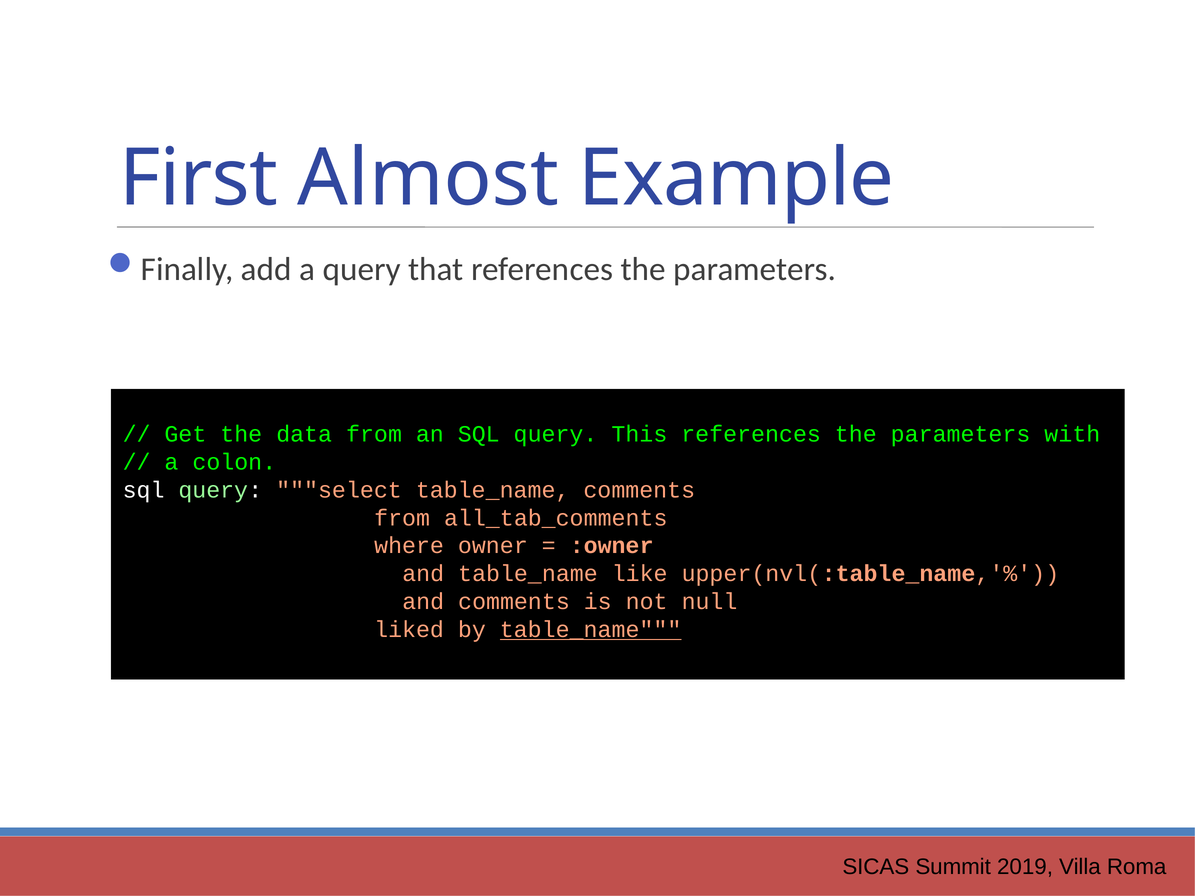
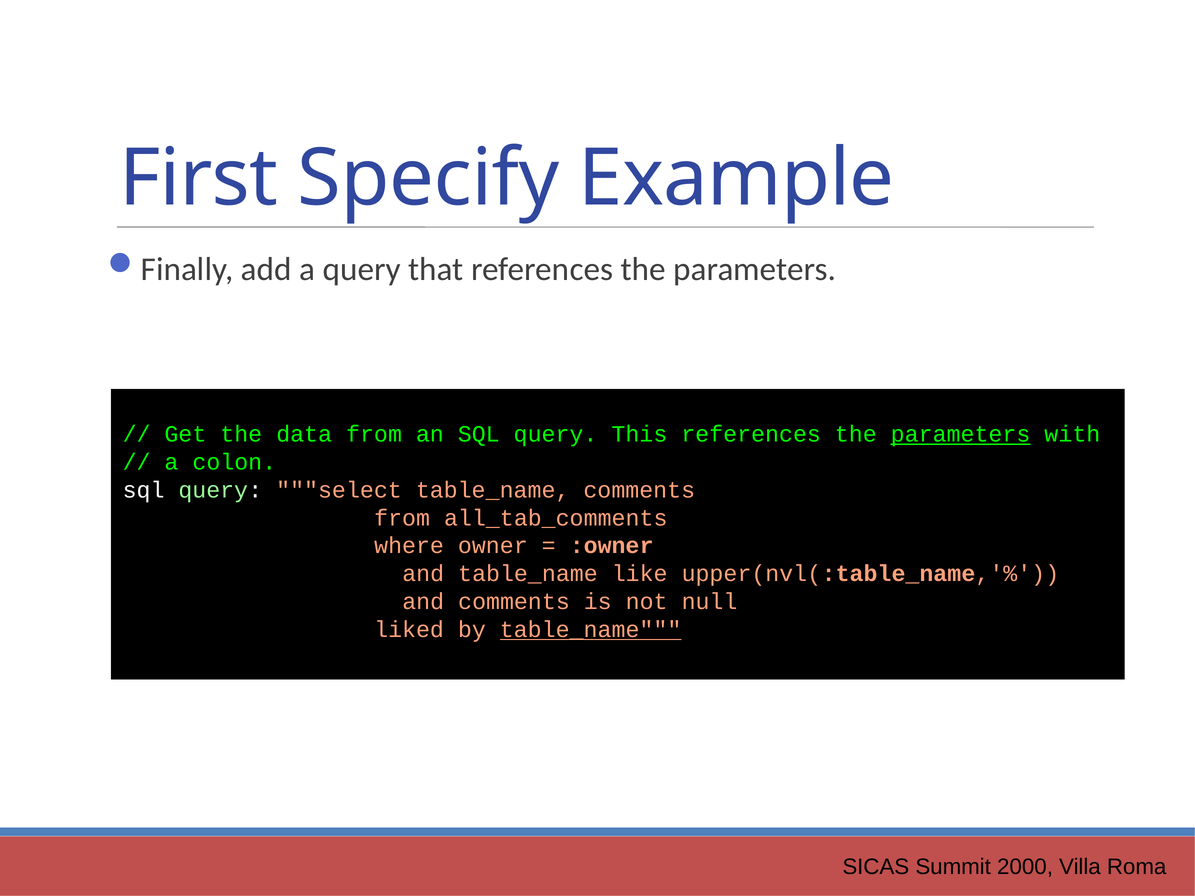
Almost: Almost -> Specify
parameters at (961, 434) underline: none -> present
2019: 2019 -> 2000
